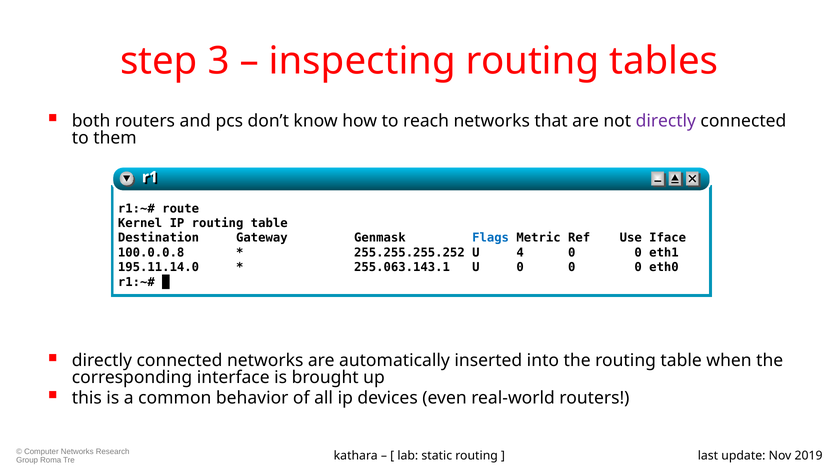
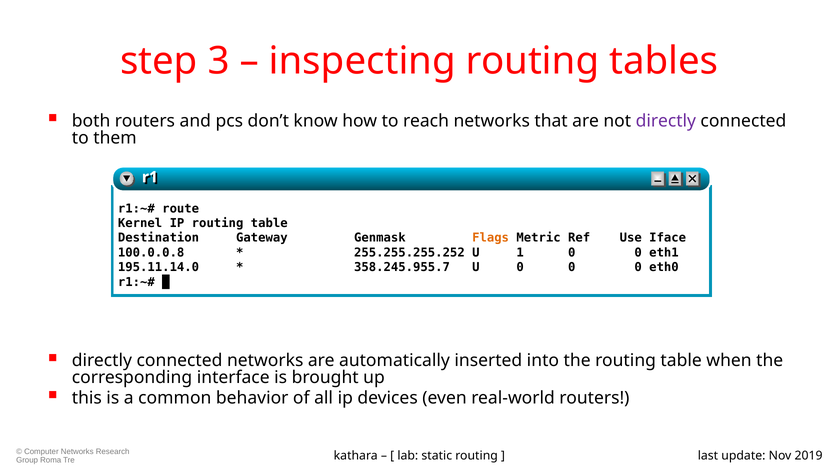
Flags colour: blue -> orange
4: 4 -> 1
255.063.143.1: 255.063.143.1 -> 358.245.955.7
